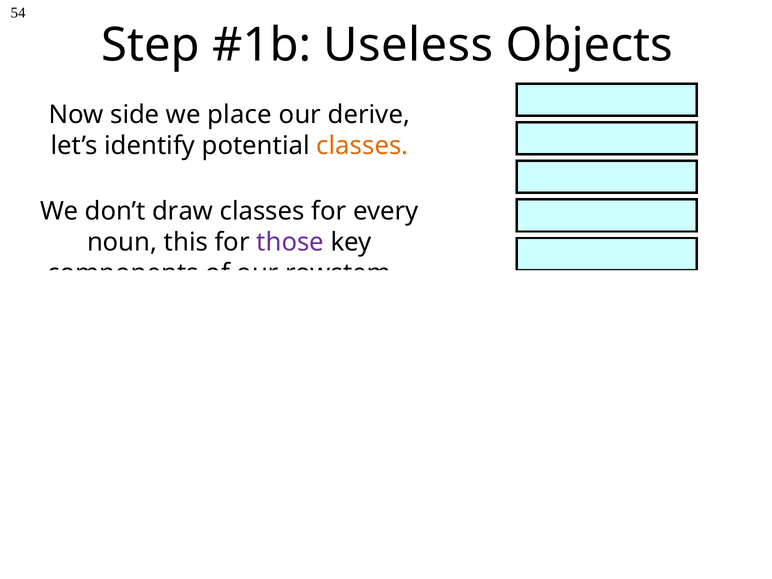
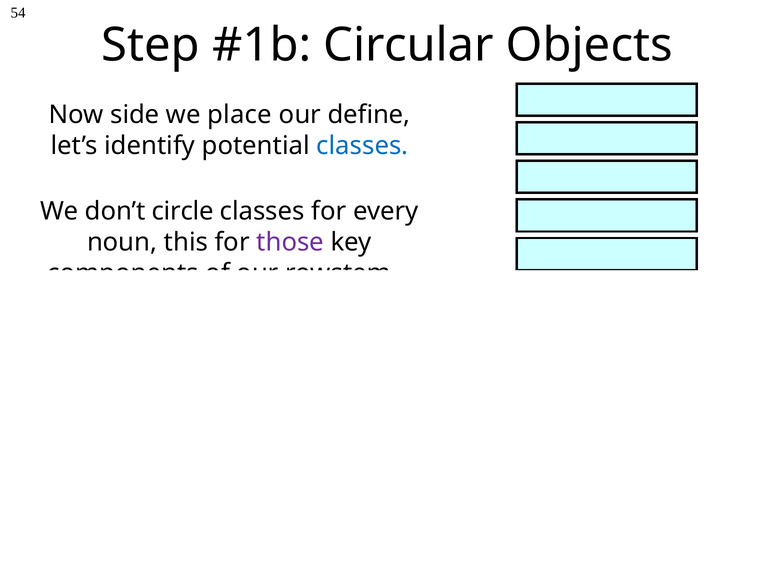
Useless: Useless -> Circular
derive: derive -> define
classes at (362, 146) colour: orange -> blue
draw: draw -> circle
